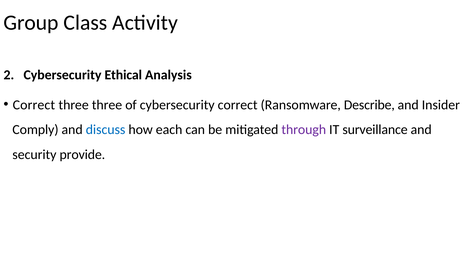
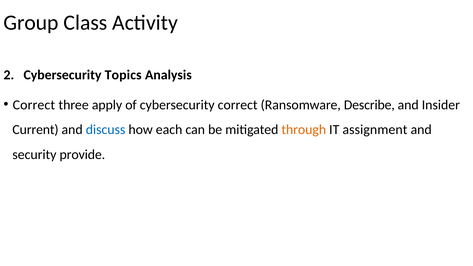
Ethical: Ethical -> Topics
three three: three -> apply
Comply: Comply -> Current
through colour: purple -> orange
surveillance: surveillance -> assignment
